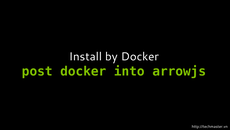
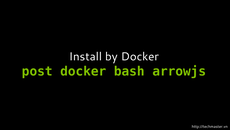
into: into -> bash
